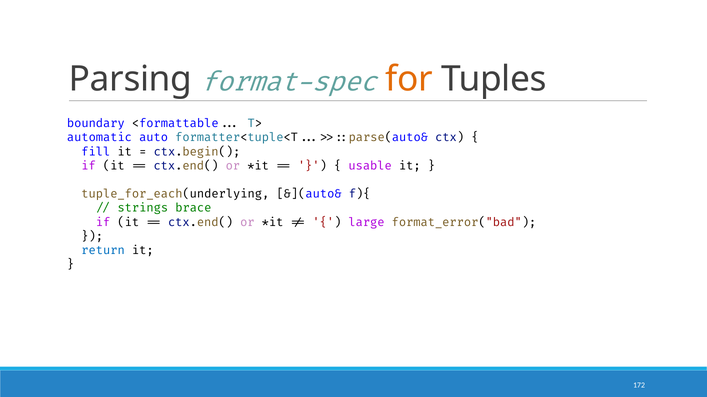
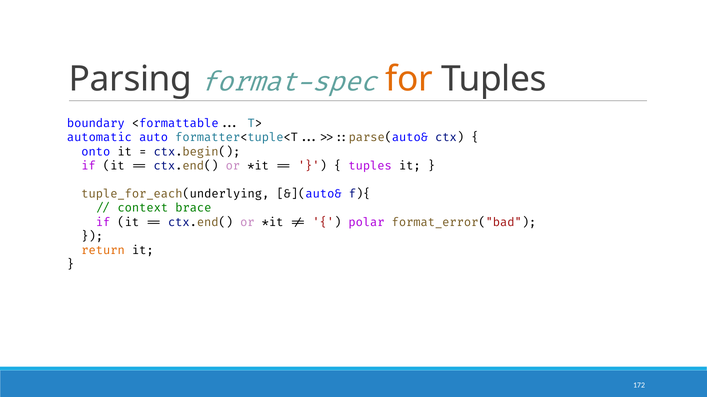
fill: fill -> onto
usable at (370, 166): usable -> tuples
strings: strings -> context
large: large -> polar
return colour: blue -> orange
